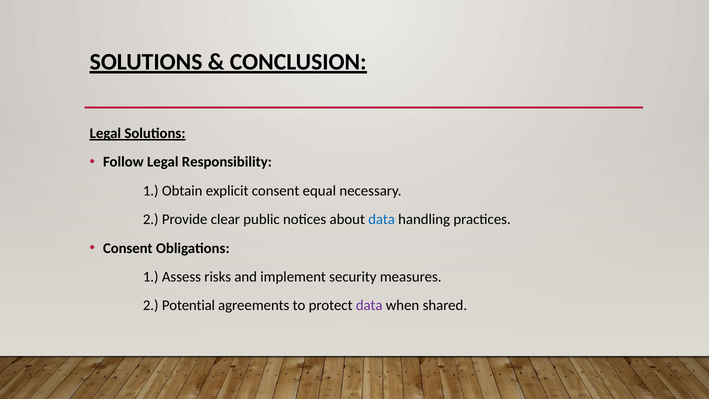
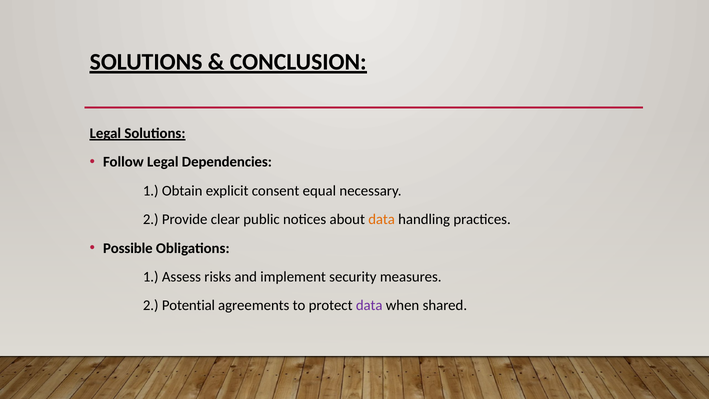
Responsibility: Responsibility -> Dependencies
data at (382, 219) colour: blue -> orange
Consent at (128, 248): Consent -> Possible
